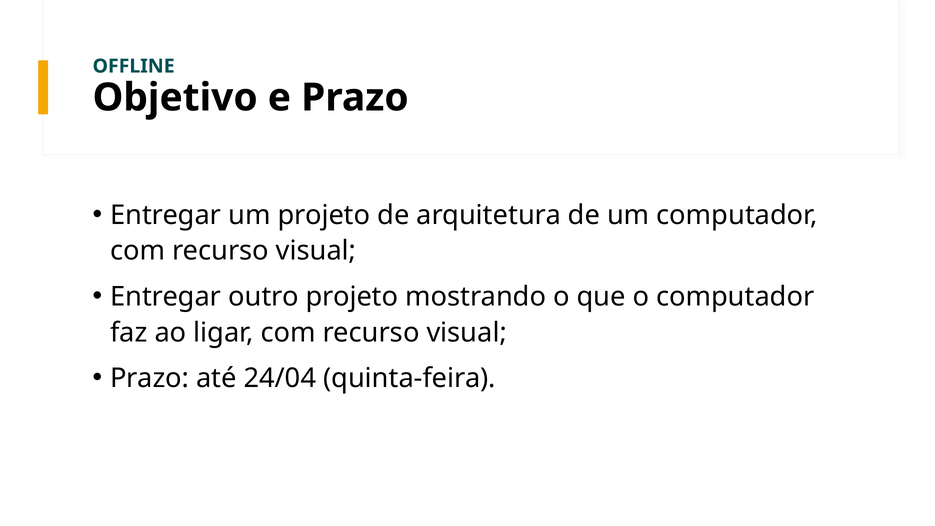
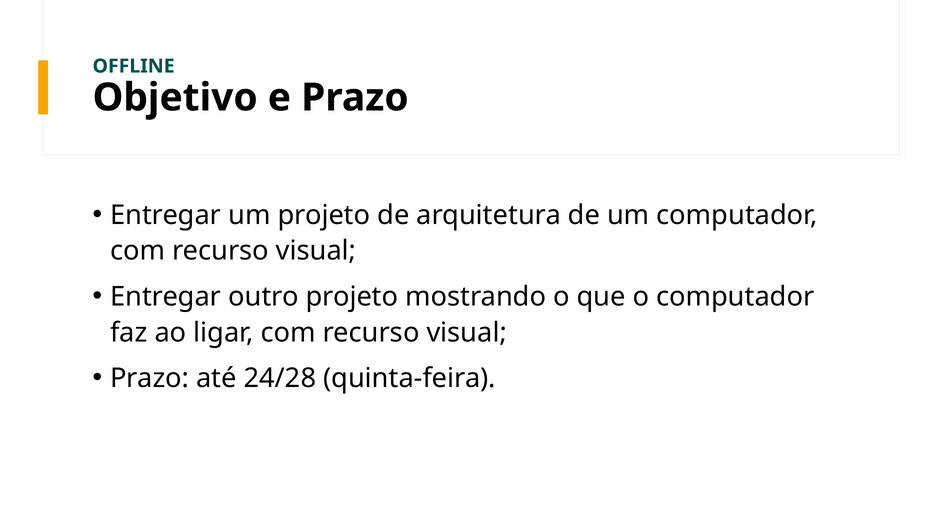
24/04: 24/04 -> 24/28
